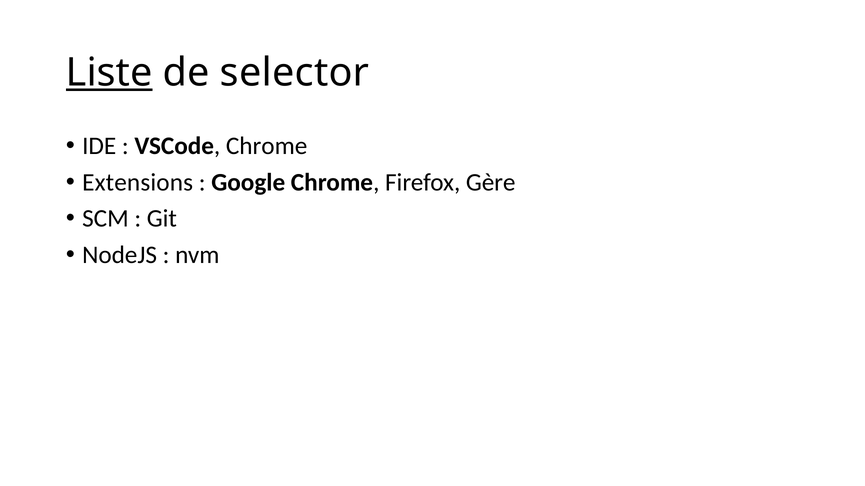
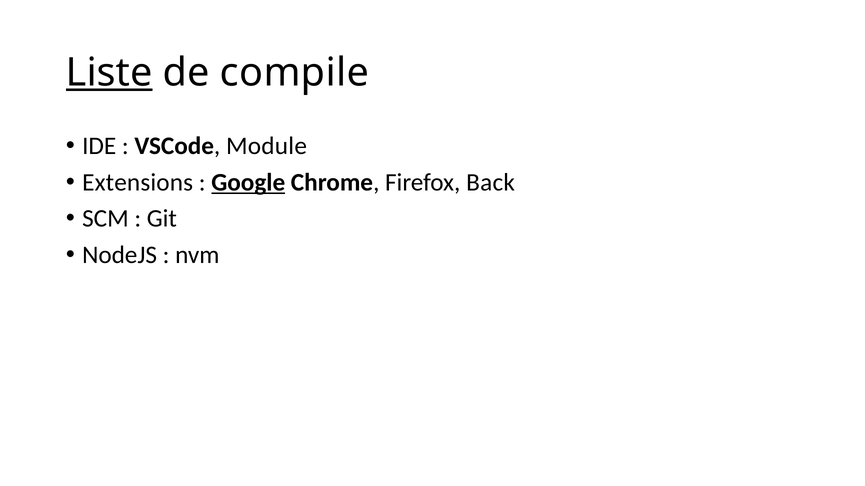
selector: selector -> compile
VSCode Chrome: Chrome -> Module
Google underline: none -> present
Gère: Gère -> Back
